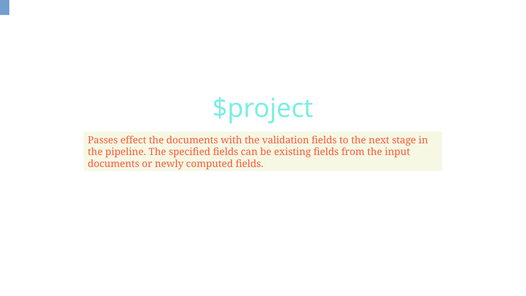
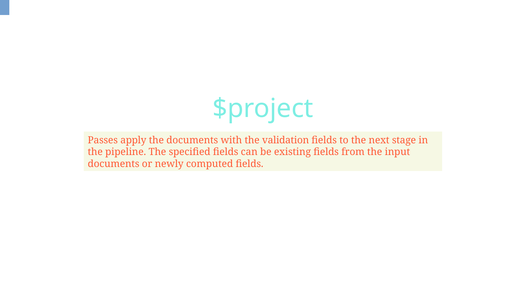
effect: effect -> apply
